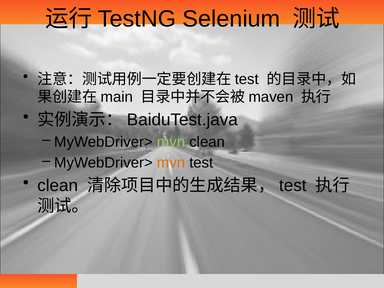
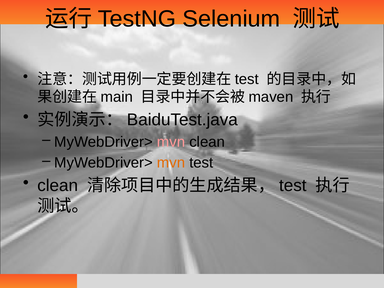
mvn at (171, 142) colour: light green -> pink
